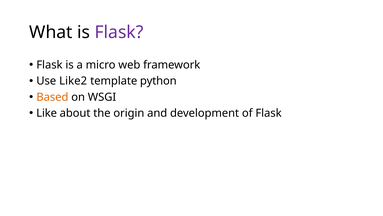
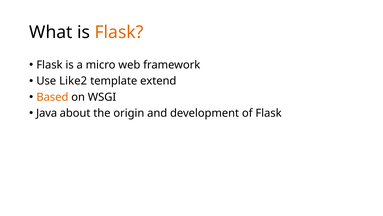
Flask at (119, 32) colour: purple -> orange
python: python -> extend
Like: Like -> Java
